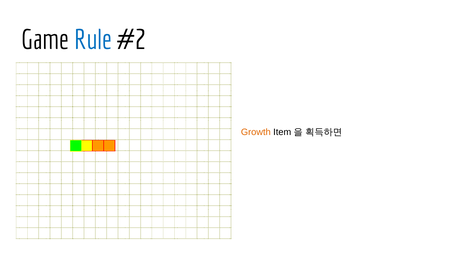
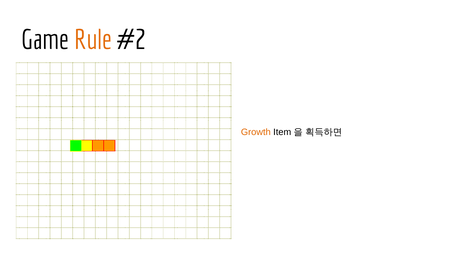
Rule colour: blue -> orange
